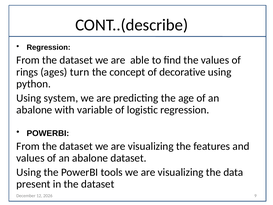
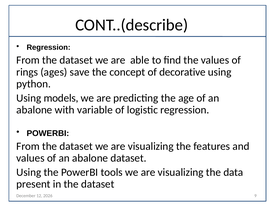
turn: turn -> save
system: system -> models
